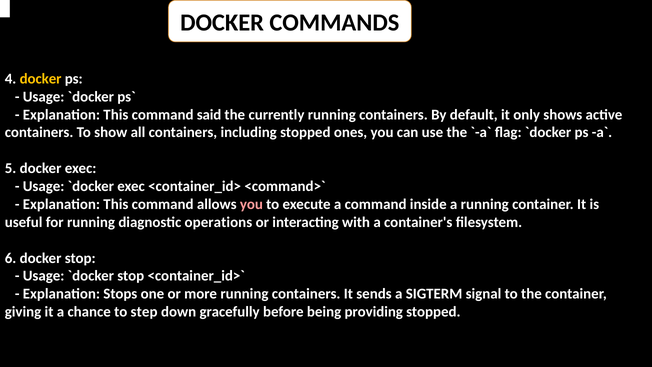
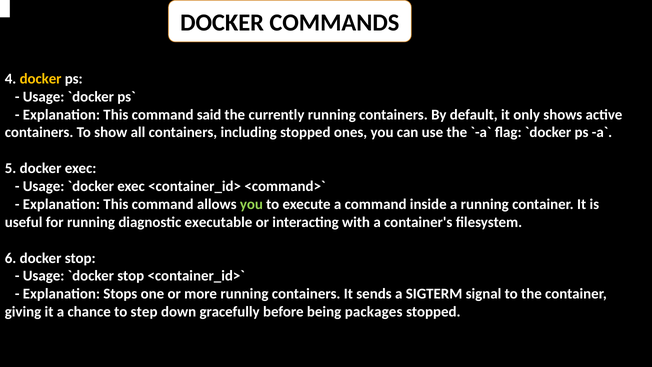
you at (251, 204) colour: pink -> light green
operations: operations -> executable
providing: providing -> packages
